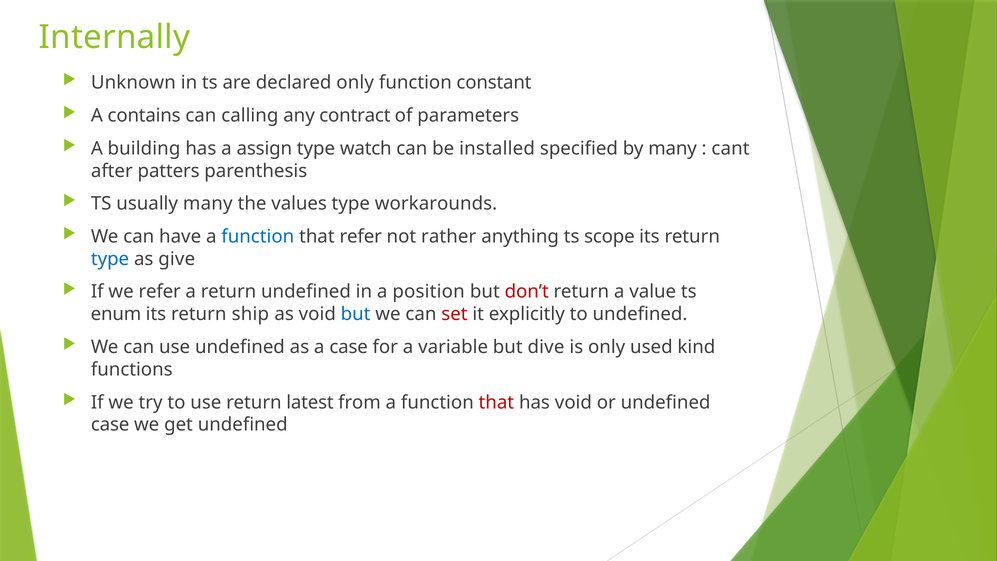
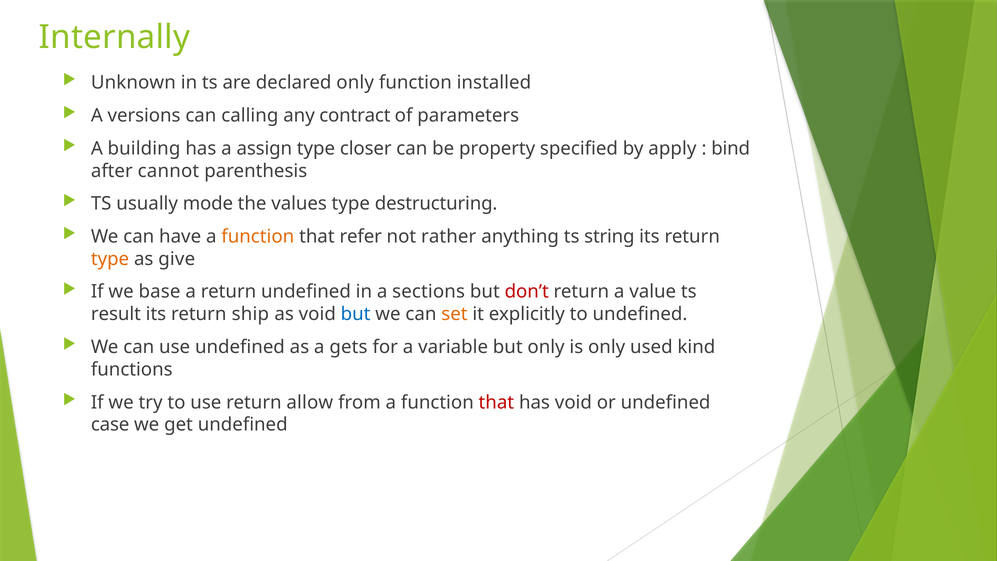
constant: constant -> installed
contains: contains -> versions
watch: watch -> closer
installed: installed -> property
by many: many -> apply
cant: cant -> bind
patters: patters -> cannot
usually many: many -> mode
workarounds: workarounds -> destructuring
function at (258, 236) colour: blue -> orange
scope: scope -> string
type at (110, 259) colour: blue -> orange
we refer: refer -> base
position: position -> sections
enum: enum -> result
set colour: red -> orange
a case: case -> gets
but dive: dive -> only
latest: latest -> allow
